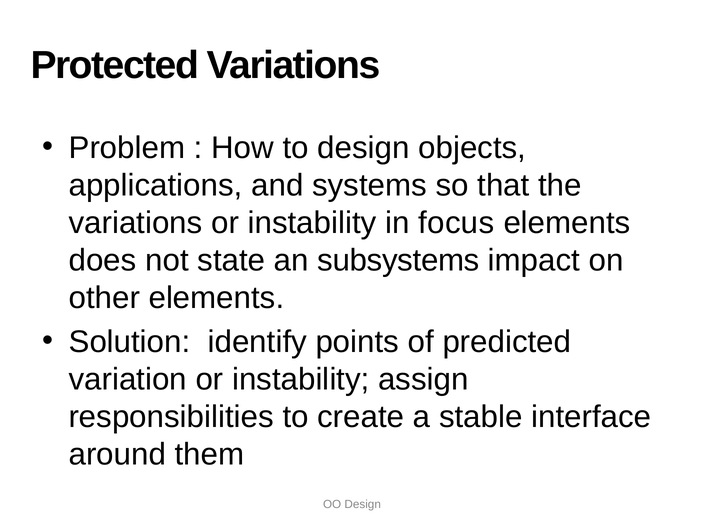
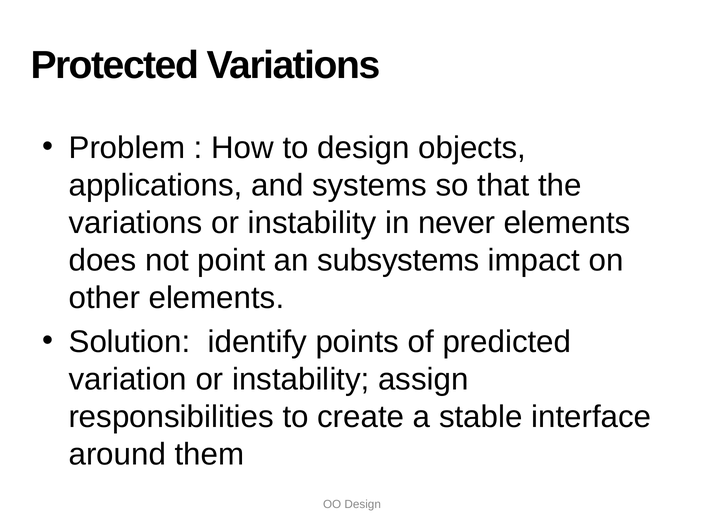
focus: focus -> never
state: state -> point
